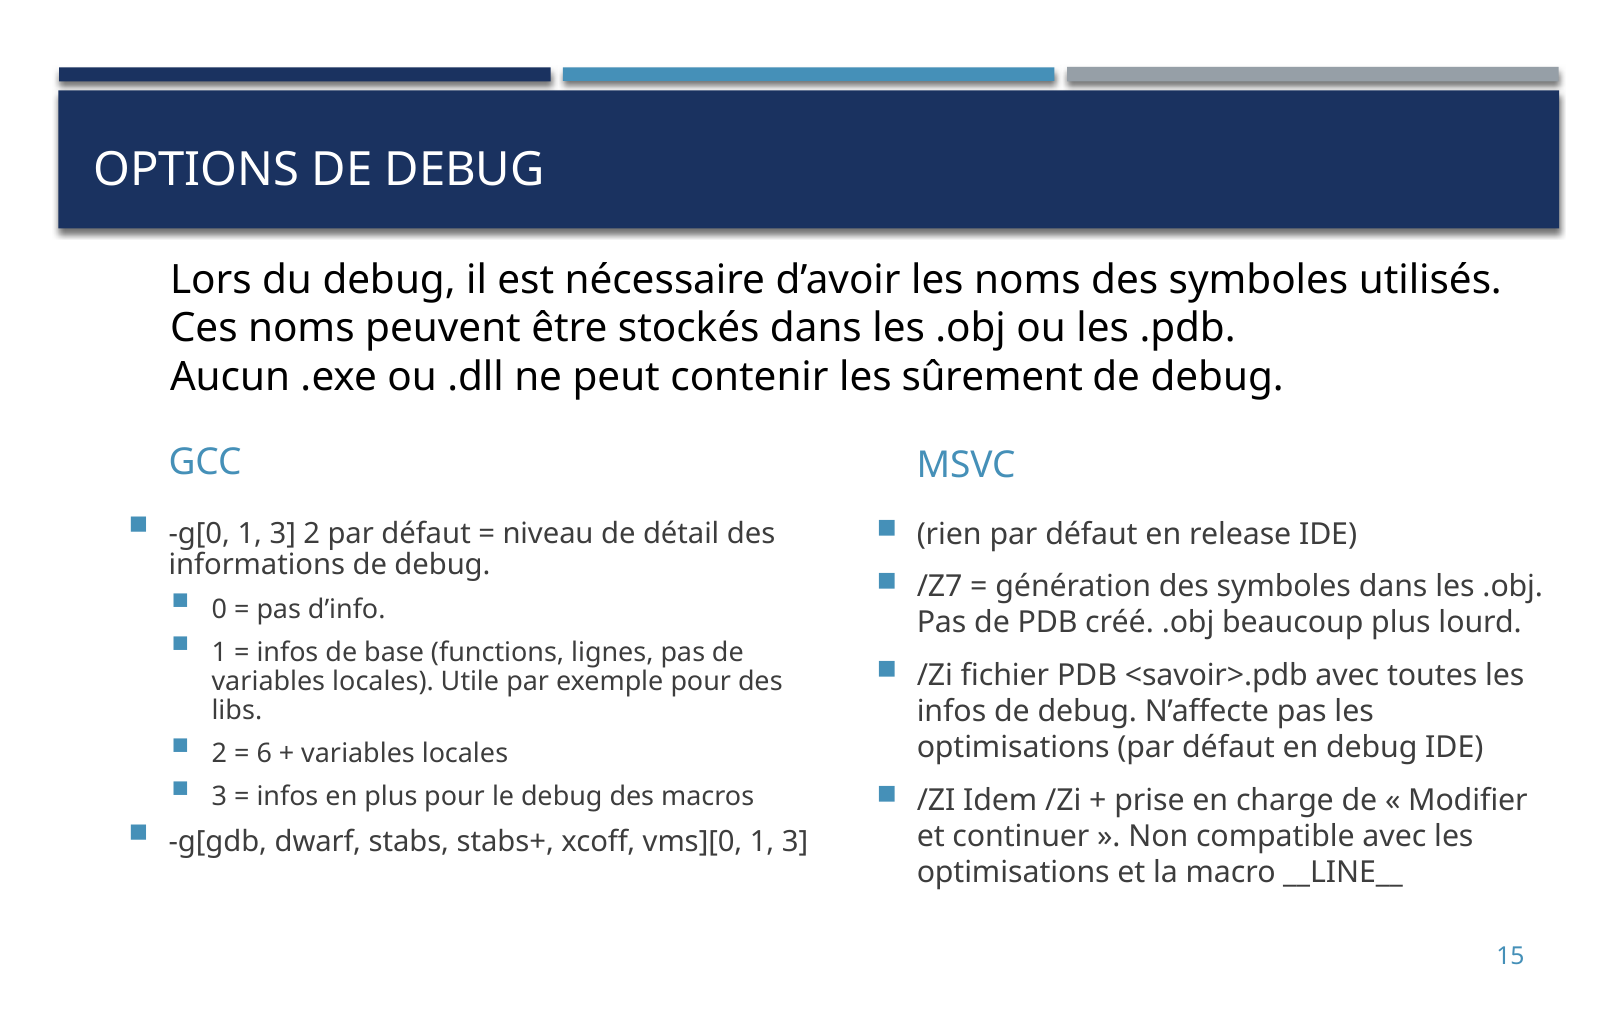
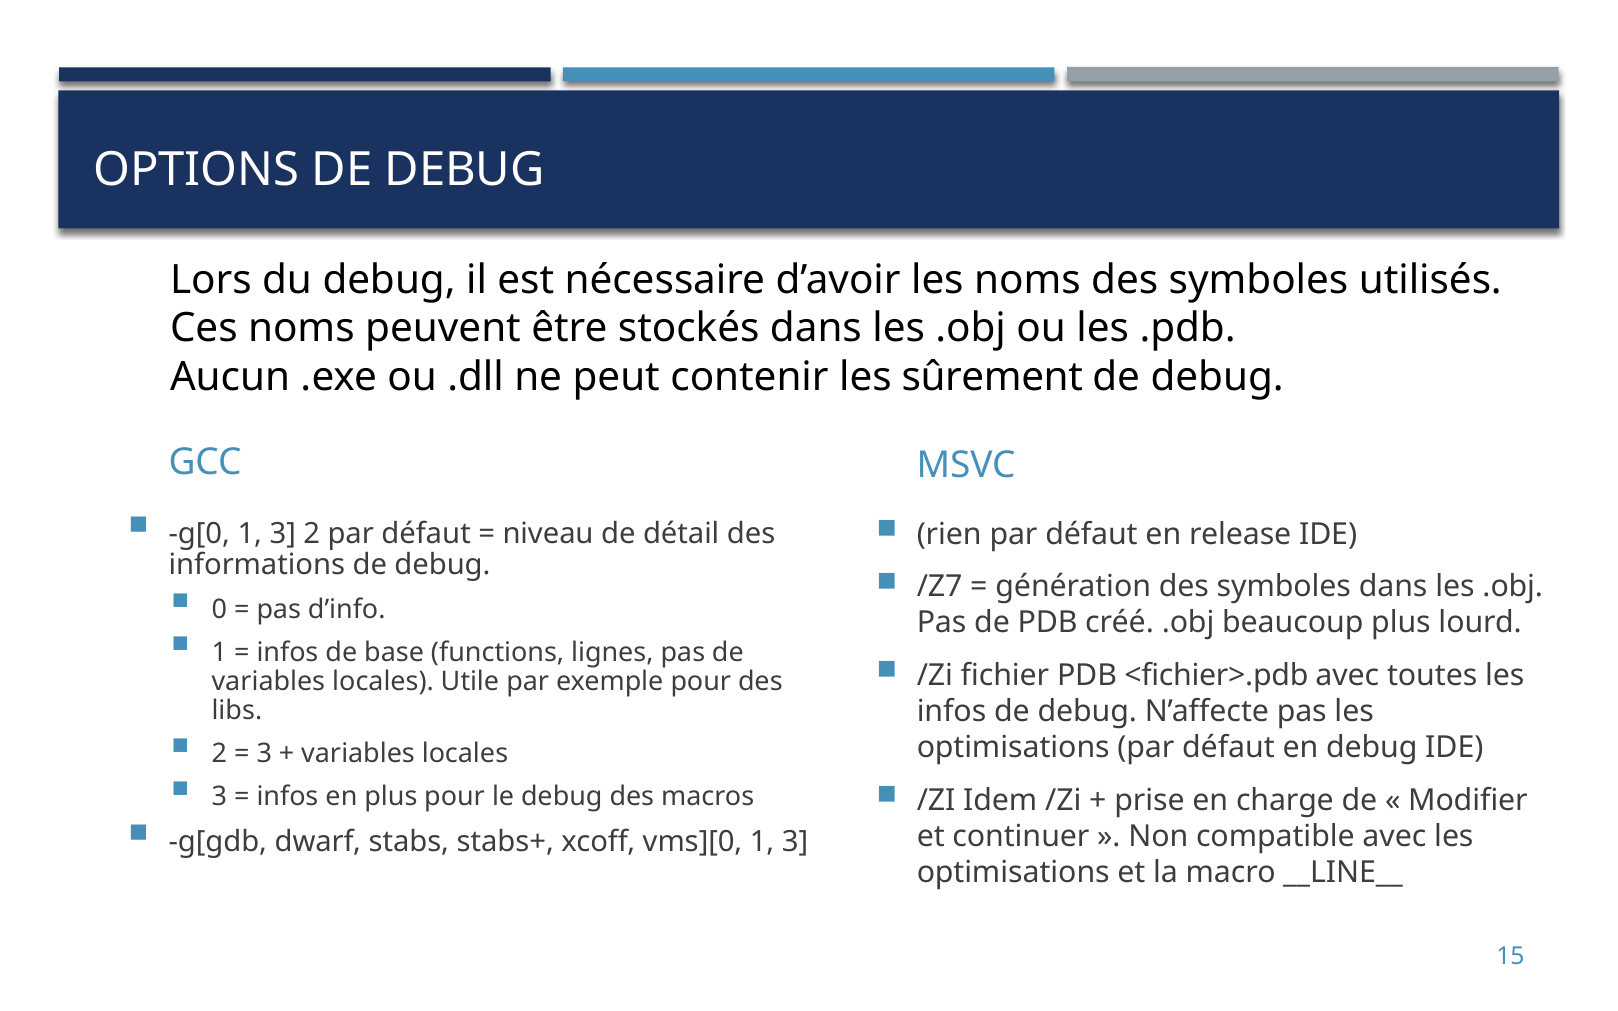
<savoir>.pdb: <savoir>.pdb -> <fichier>.pdb
6 at (264, 754): 6 -> 3
